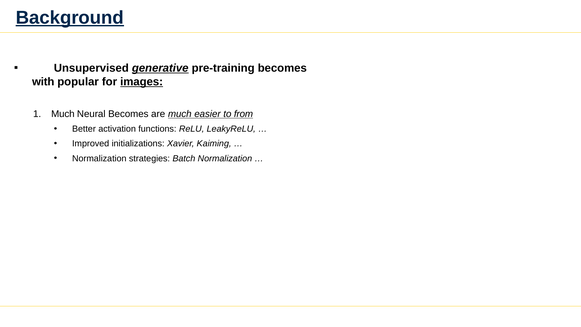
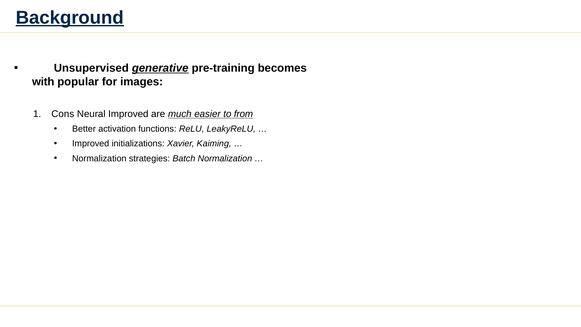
images underline: present -> none
Much at (63, 114): Much -> Cons
Neural Becomes: Becomes -> Improved
